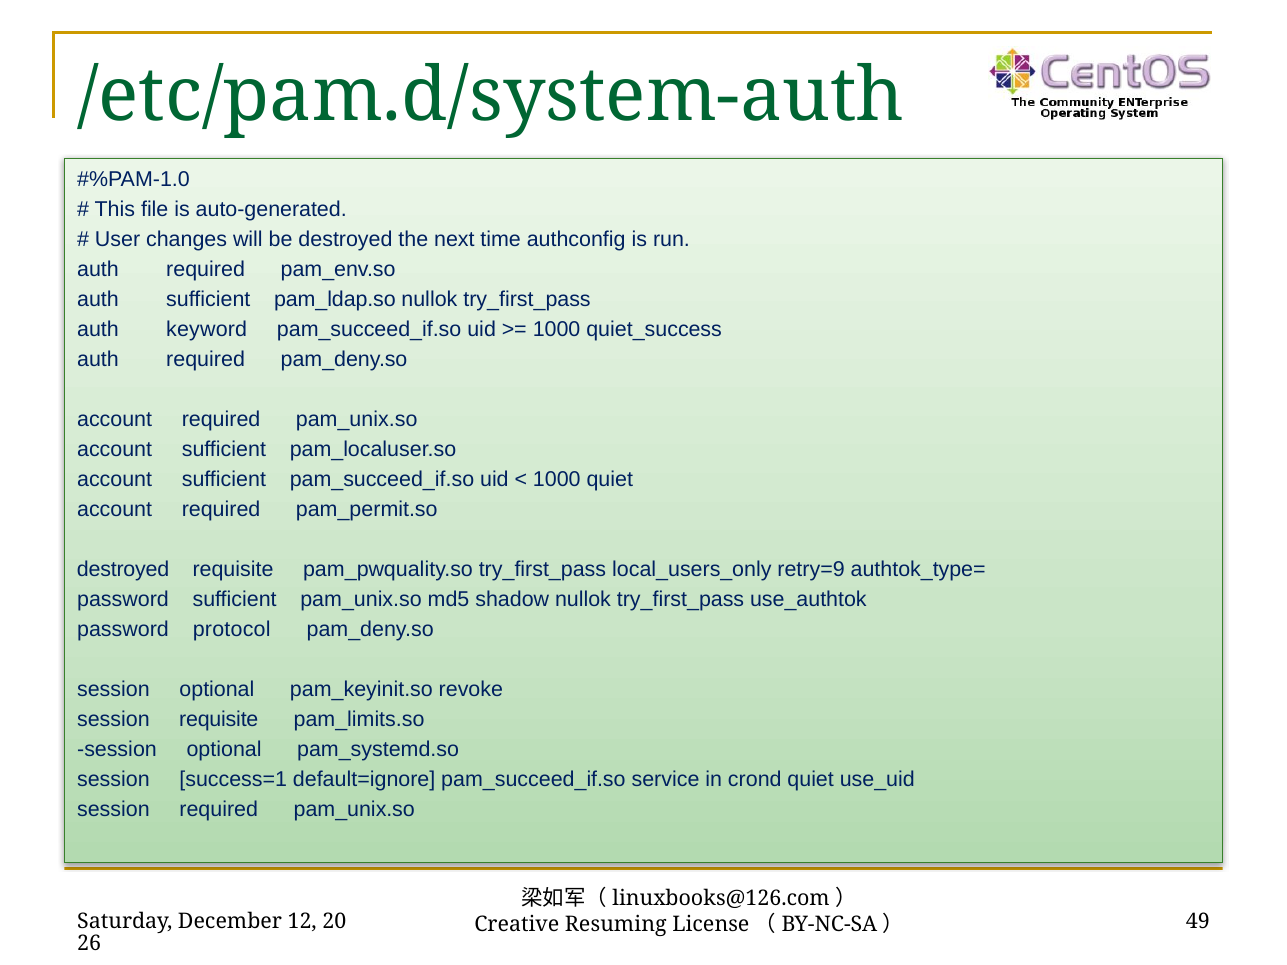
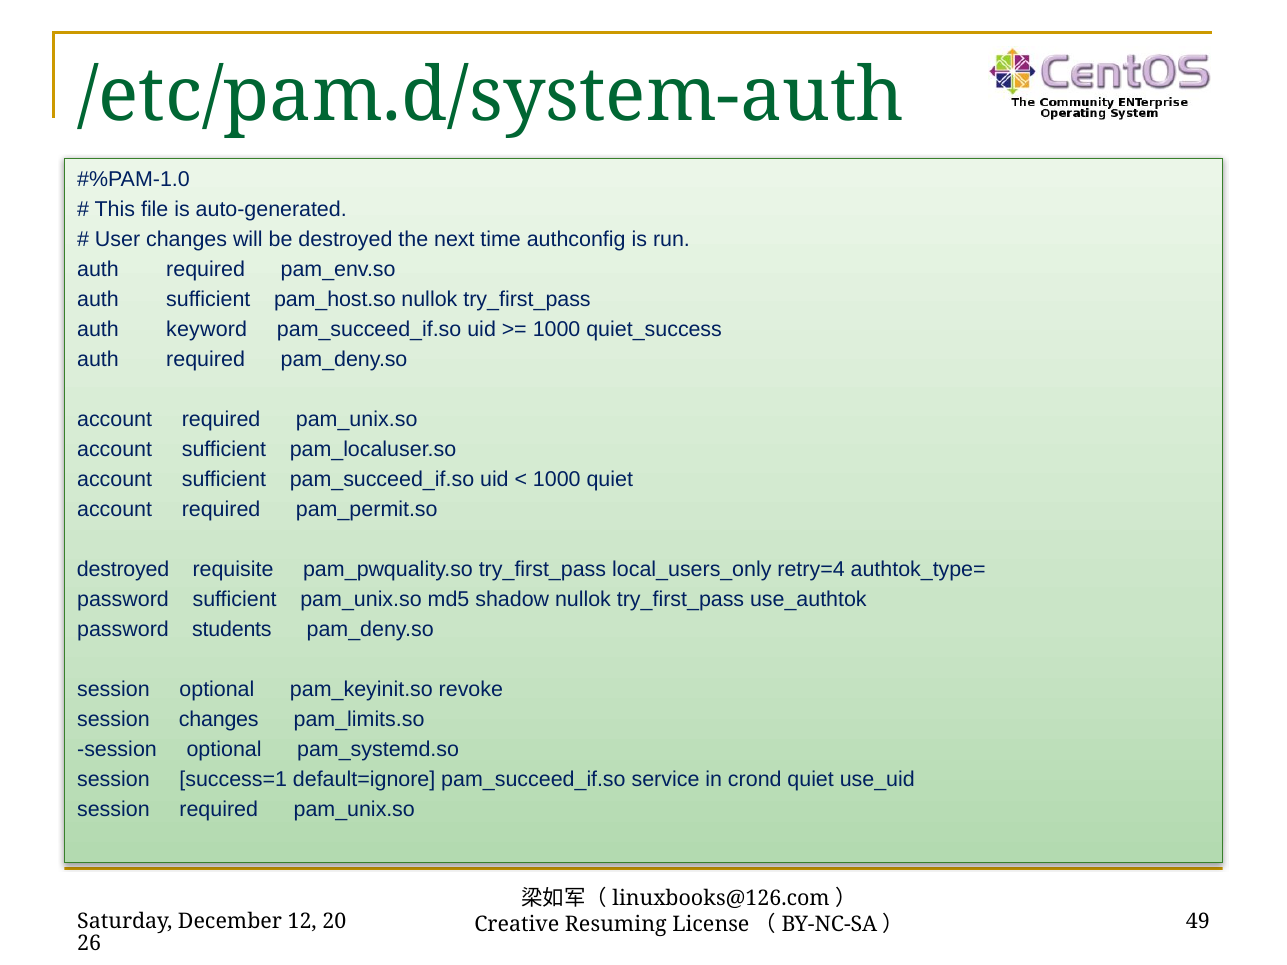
pam_ldap.so: pam_ldap.so -> pam_host.so
retry=9: retry=9 -> retry=4
protocol: protocol -> students
session requisite: requisite -> changes
